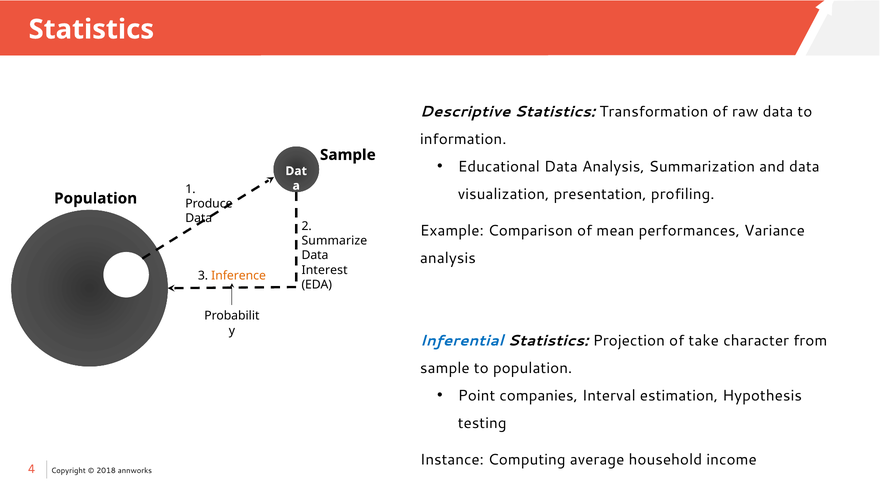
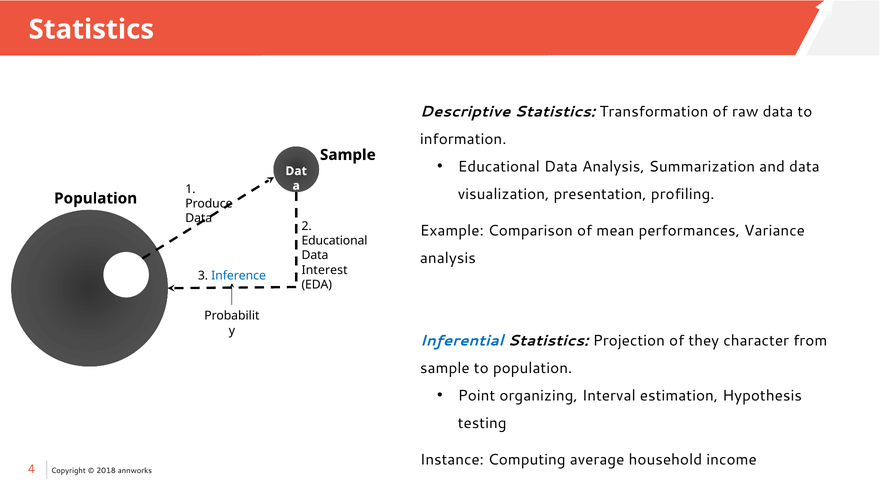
Summarize at (334, 241): Summarize -> Educational
Inference colour: orange -> blue
take: take -> they
companies: companies -> organizing
